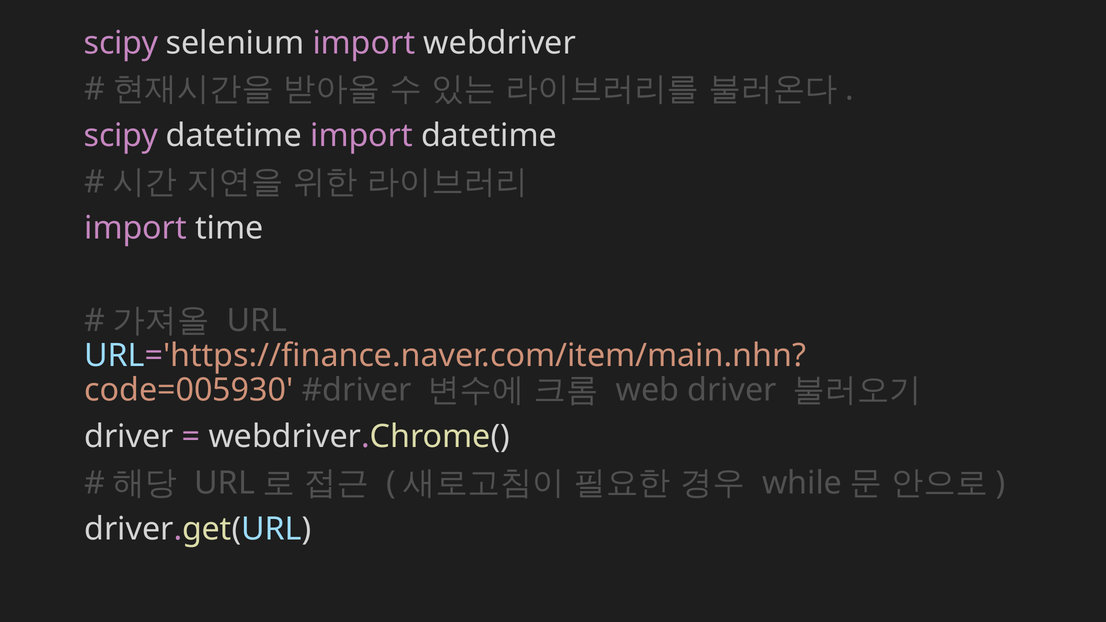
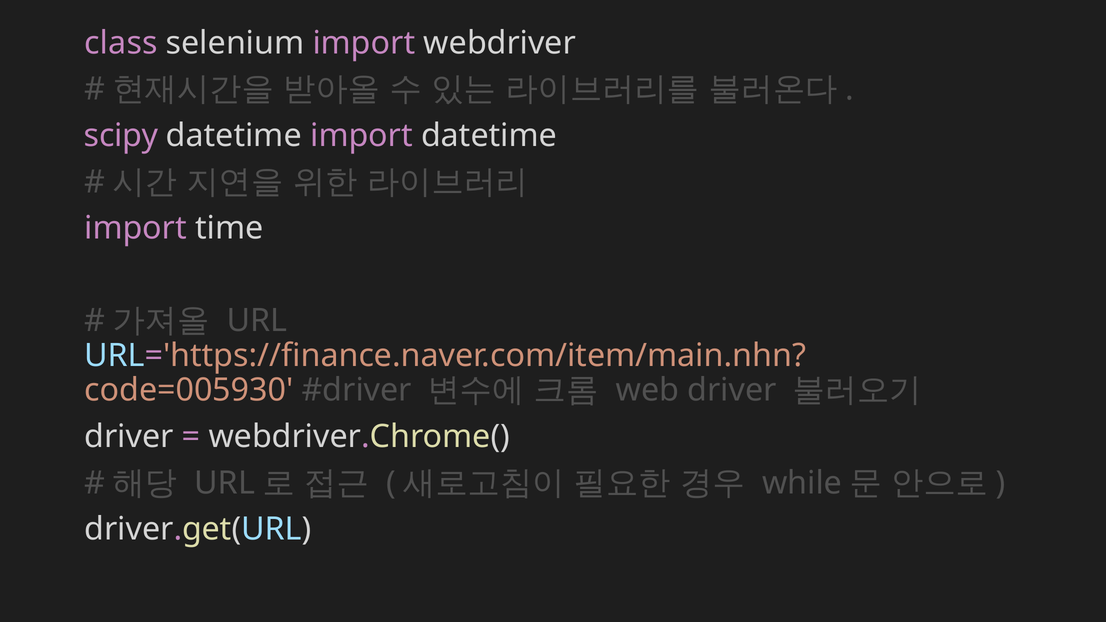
scipy at (121, 43): scipy -> class
